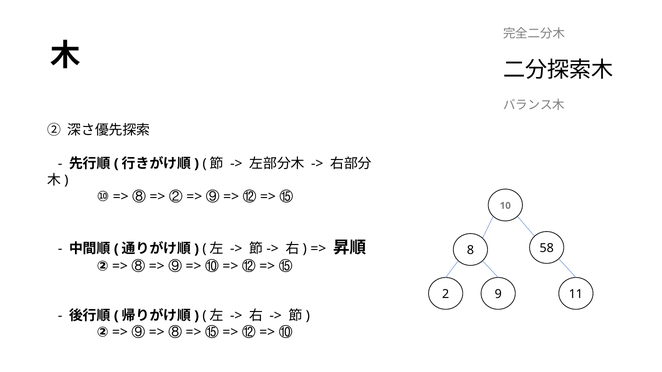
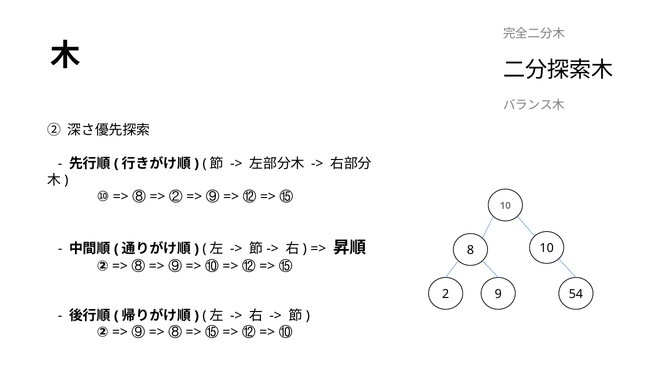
8 58: 58 -> 10
11: 11 -> 54
